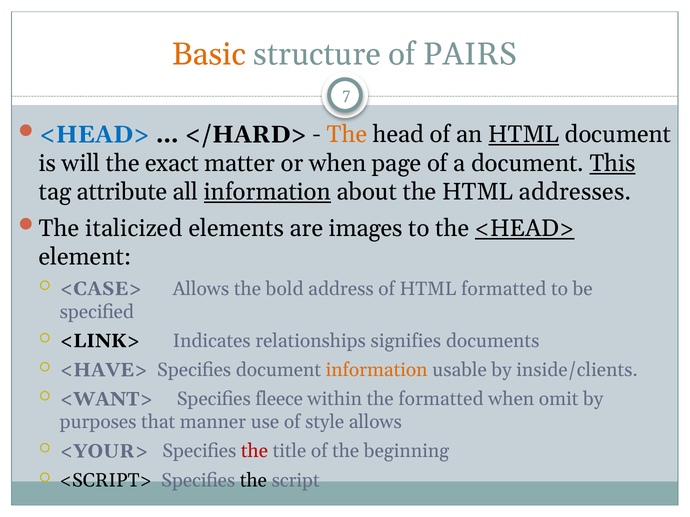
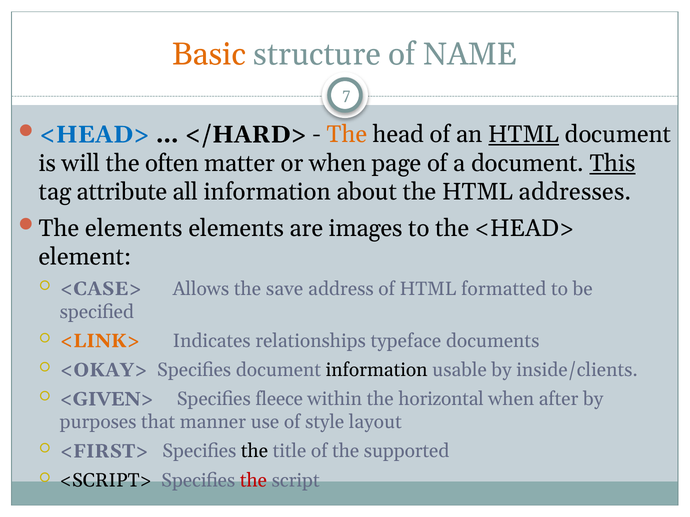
PAIRS: PAIRS -> NAME
exact: exact -> often
information at (267, 192) underline: present -> none
The italicized: italicized -> elements
<HEAD> at (525, 229) underline: present -> none
bold: bold -> save
<LINK> colour: black -> orange
signifies: signifies -> typeface
<HAVE>: <HAVE> -> <OKAY>
information at (377, 370) colour: orange -> black
<WANT>: <WANT> -> <GIVEN>
the formatted: formatted -> horizontal
omit: omit -> after
style allows: allows -> layout
<YOUR>: <YOUR> -> <FIRST>
the at (255, 452) colour: red -> black
beginning: beginning -> supported
the at (253, 481) colour: black -> red
